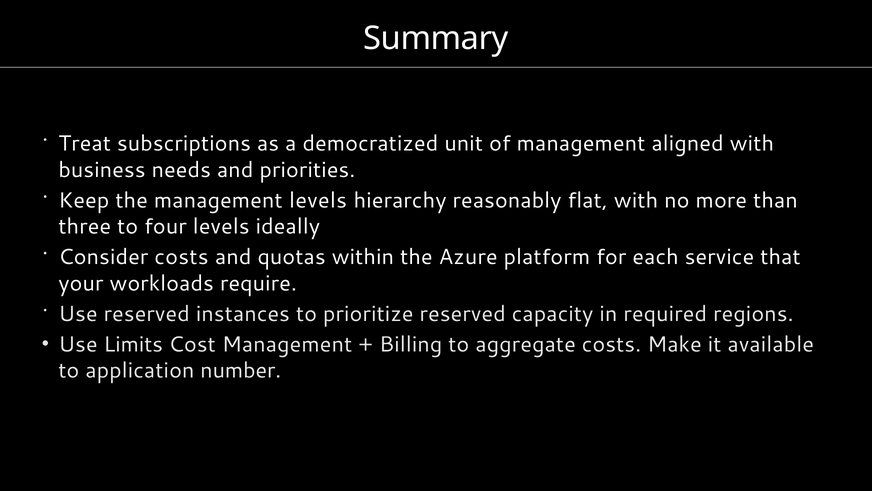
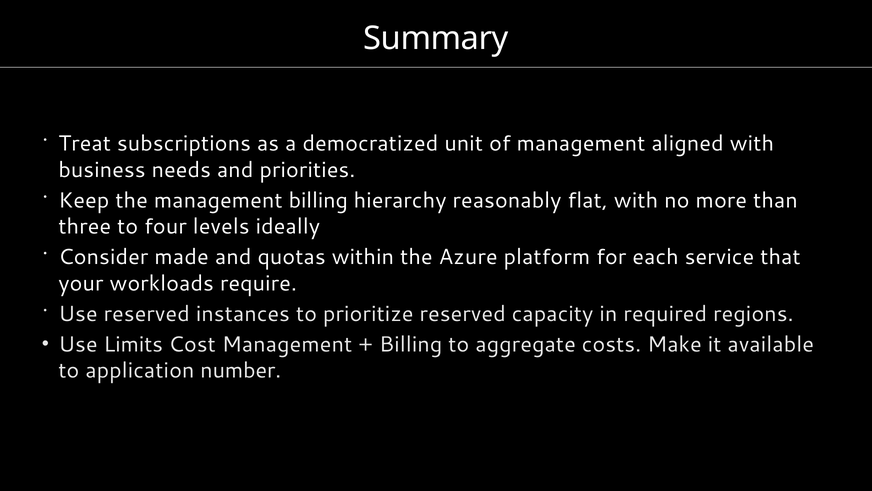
management levels: levels -> billing
Consider costs: costs -> made
